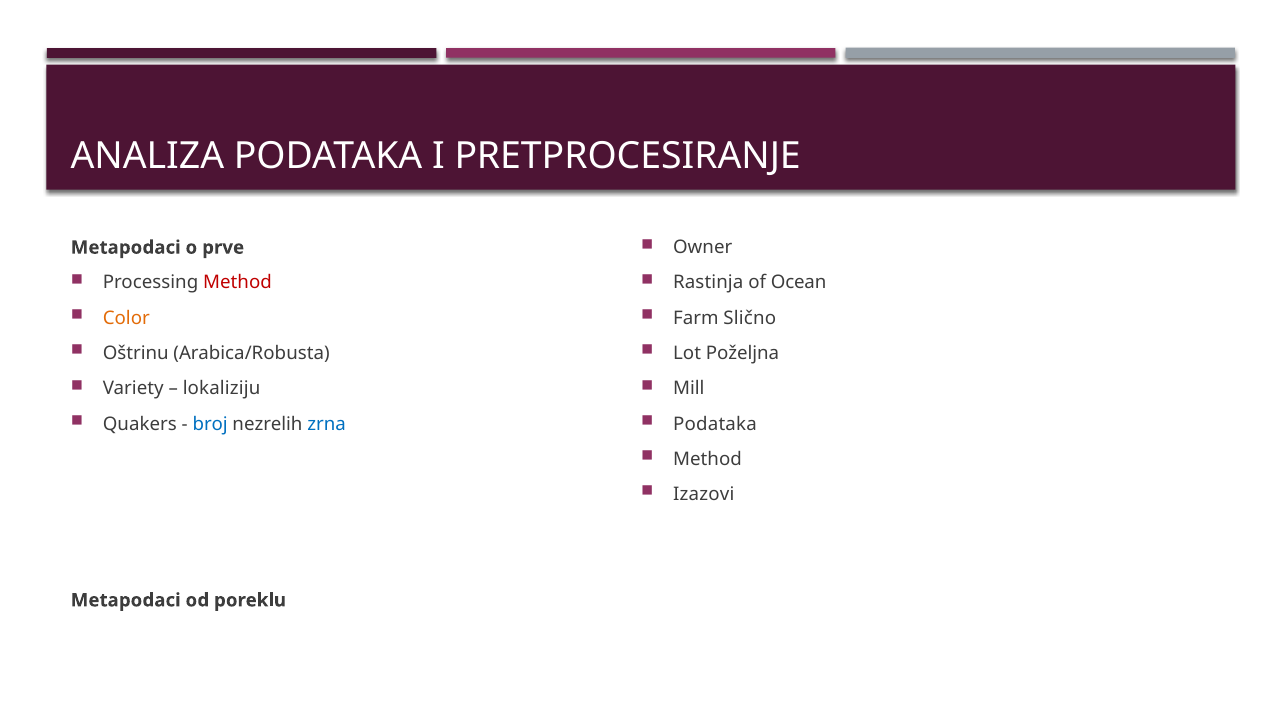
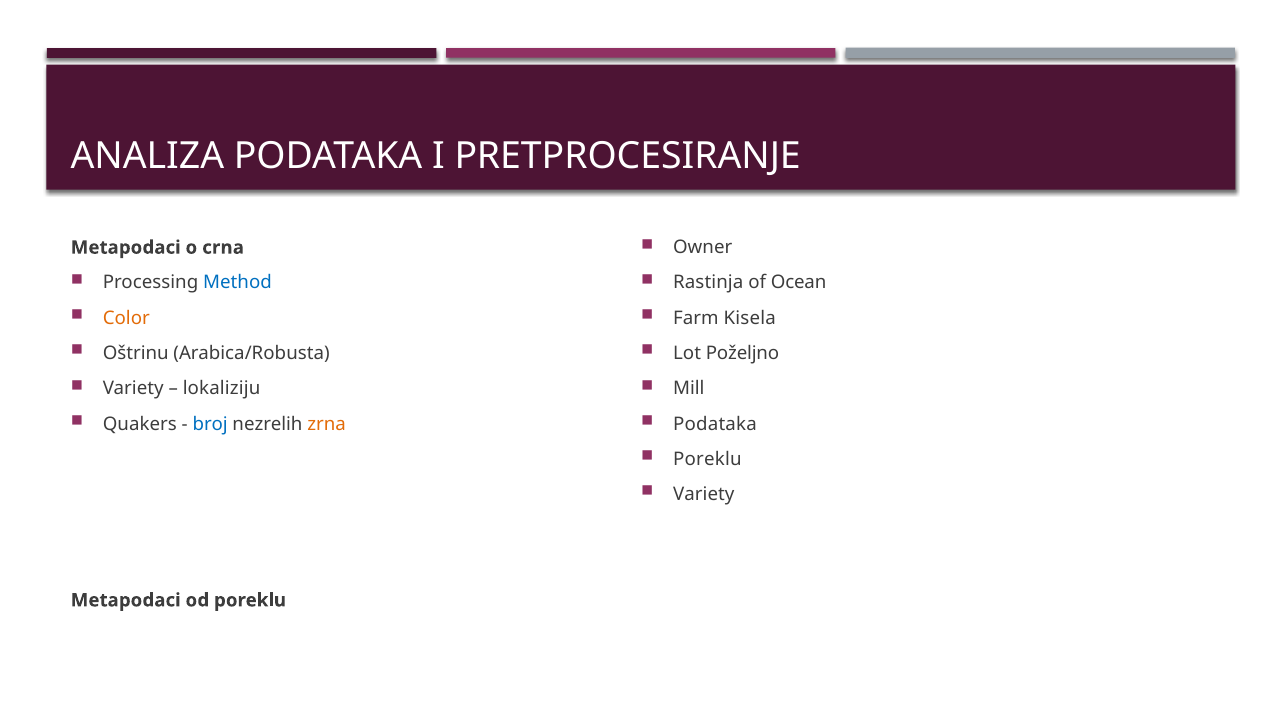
prve: prve -> crna
Method at (238, 283) colour: red -> blue
Slično: Slično -> Kisela
Poželjna: Poželjna -> Poželjno
zrna colour: blue -> orange
Method at (708, 459): Method -> Poreklu
Izazovi at (704, 495): Izazovi -> Variety
